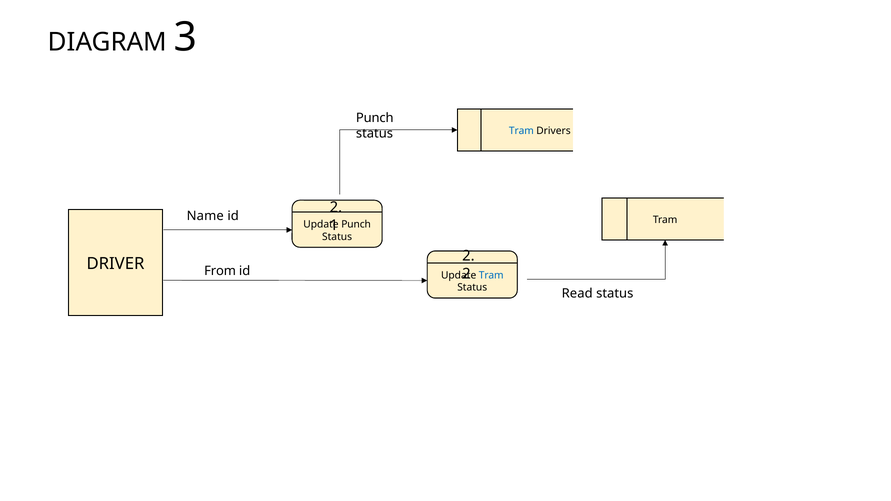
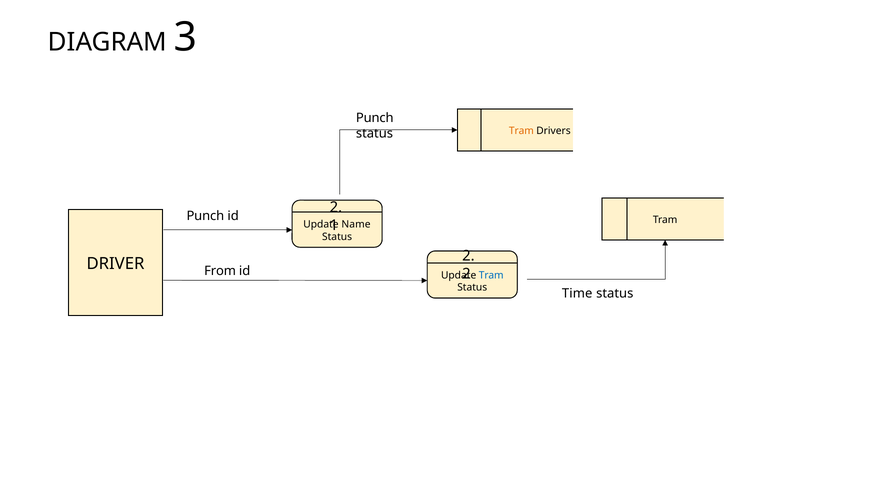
Tram at (521, 131) colour: blue -> orange
Name at (205, 216): Name -> Punch
Punch at (356, 225): Punch -> Name
Read: Read -> Time
